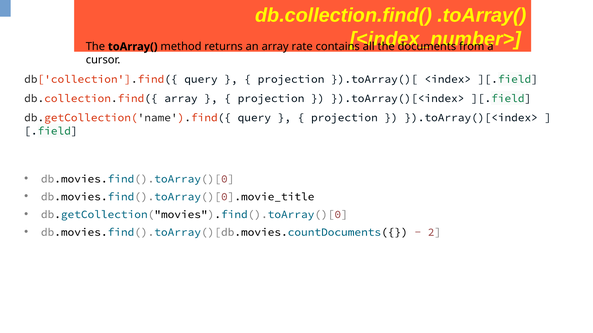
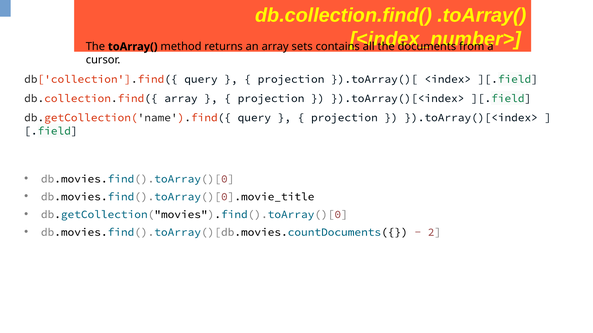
rate: rate -> sets
